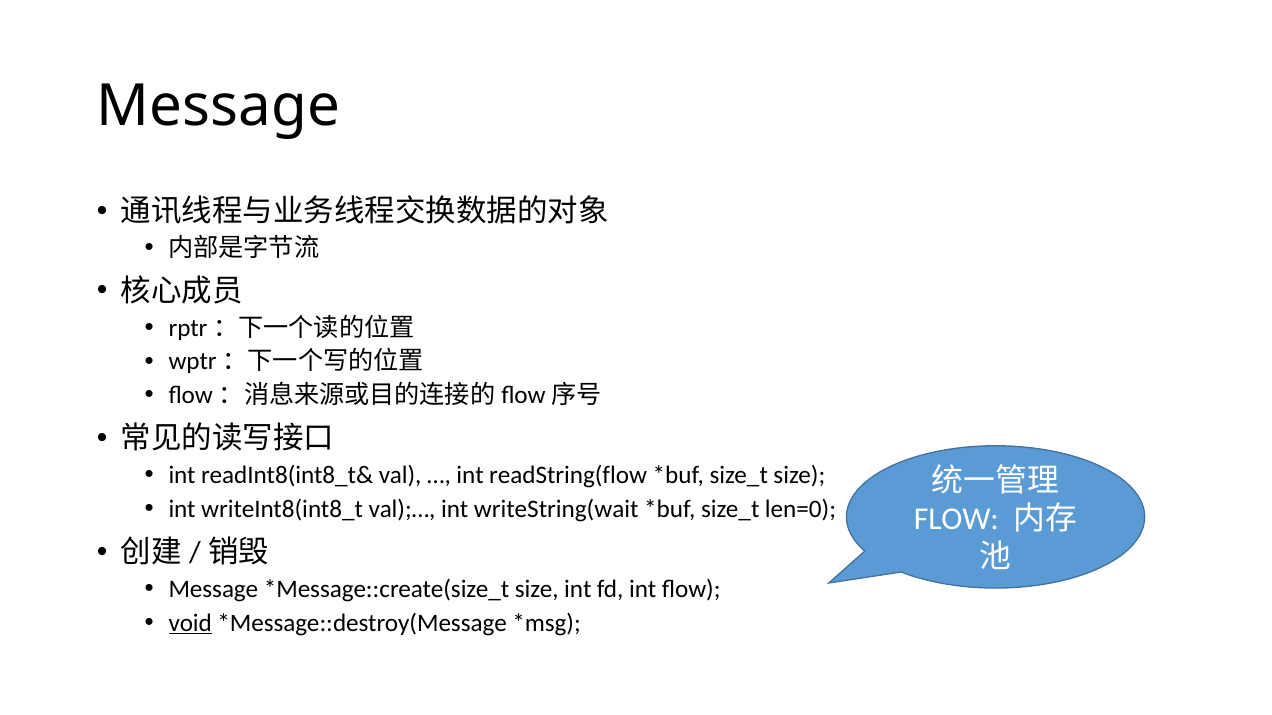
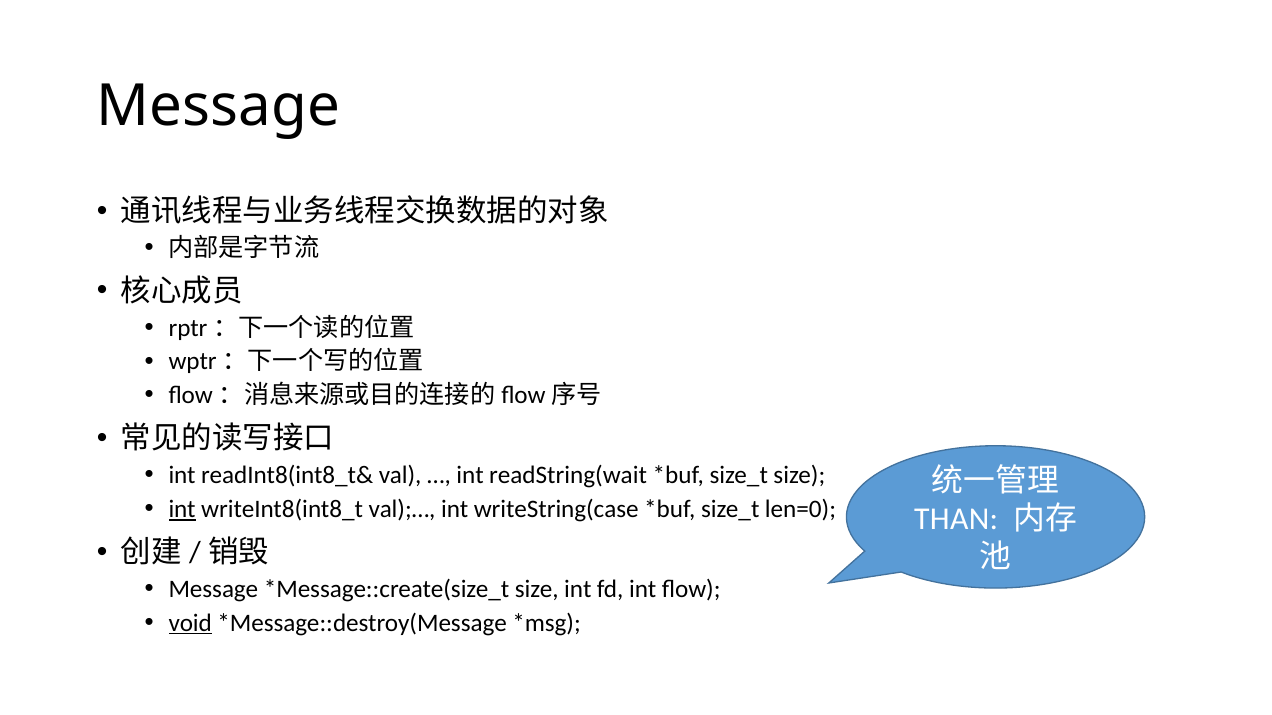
readString(flow: readString(flow -> readString(wait
int at (182, 510) underline: none -> present
writeString(wait: writeString(wait -> writeString(case
FLOW at (956, 519): FLOW -> THAN
